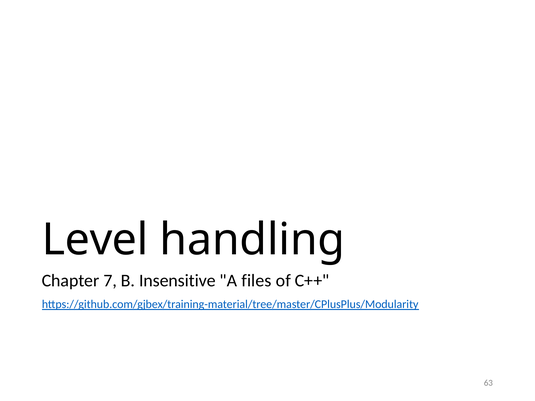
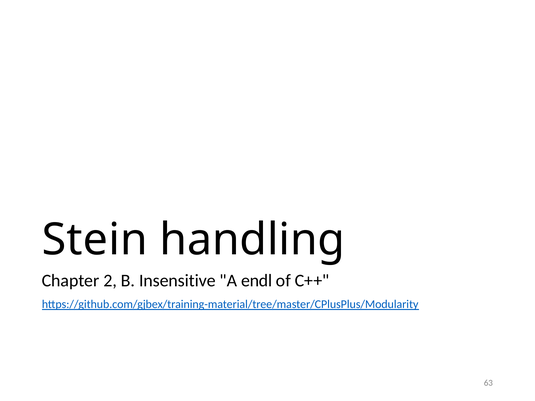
Level: Level -> Stein
7: 7 -> 2
files: files -> endl
